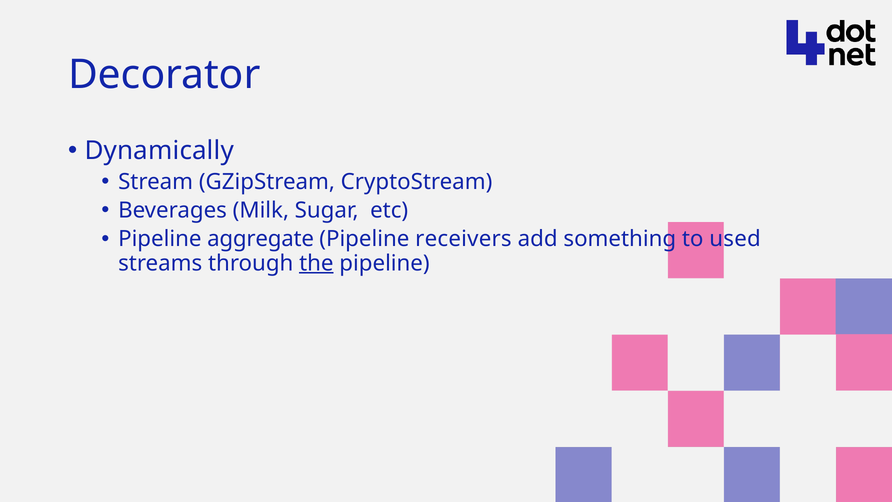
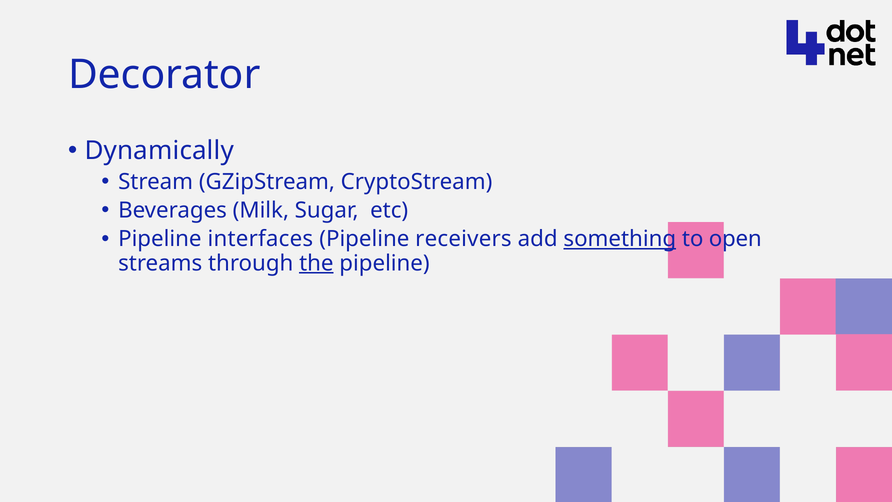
aggregate: aggregate -> interfaces
something underline: none -> present
used: used -> open
